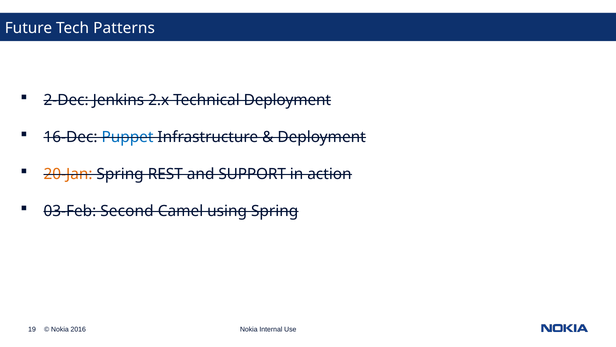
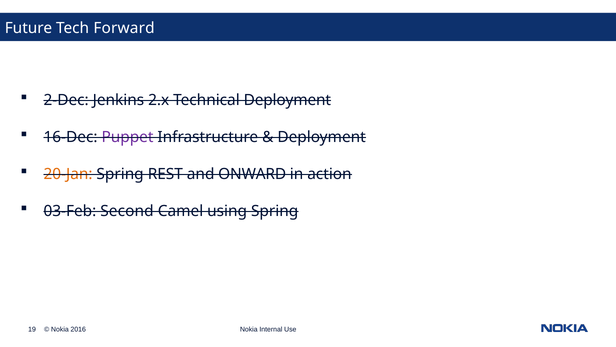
Patterns: Patterns -> Forward
Puppet colour: blue -> purple
SUPPORT: SUPPORT -> ONWARD
